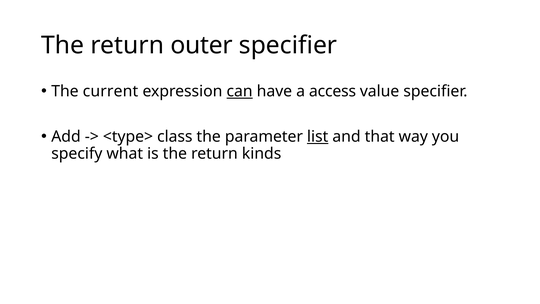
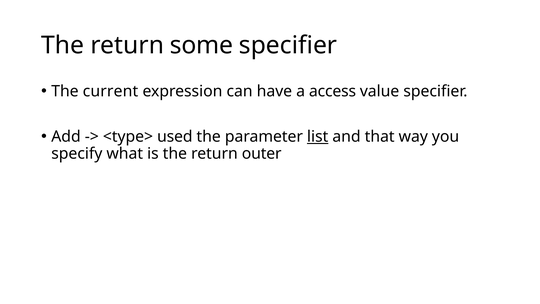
outer: outer -> some
can underline: present -> none
class: class -> used
kinds: kinds -> outer
